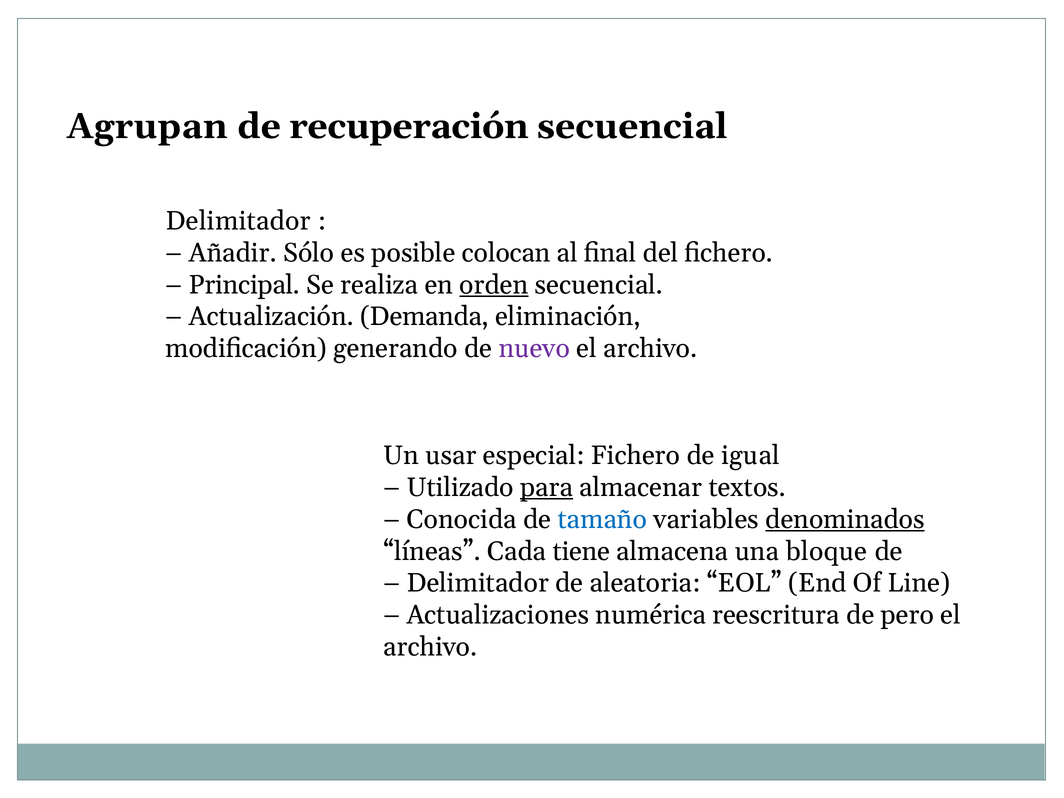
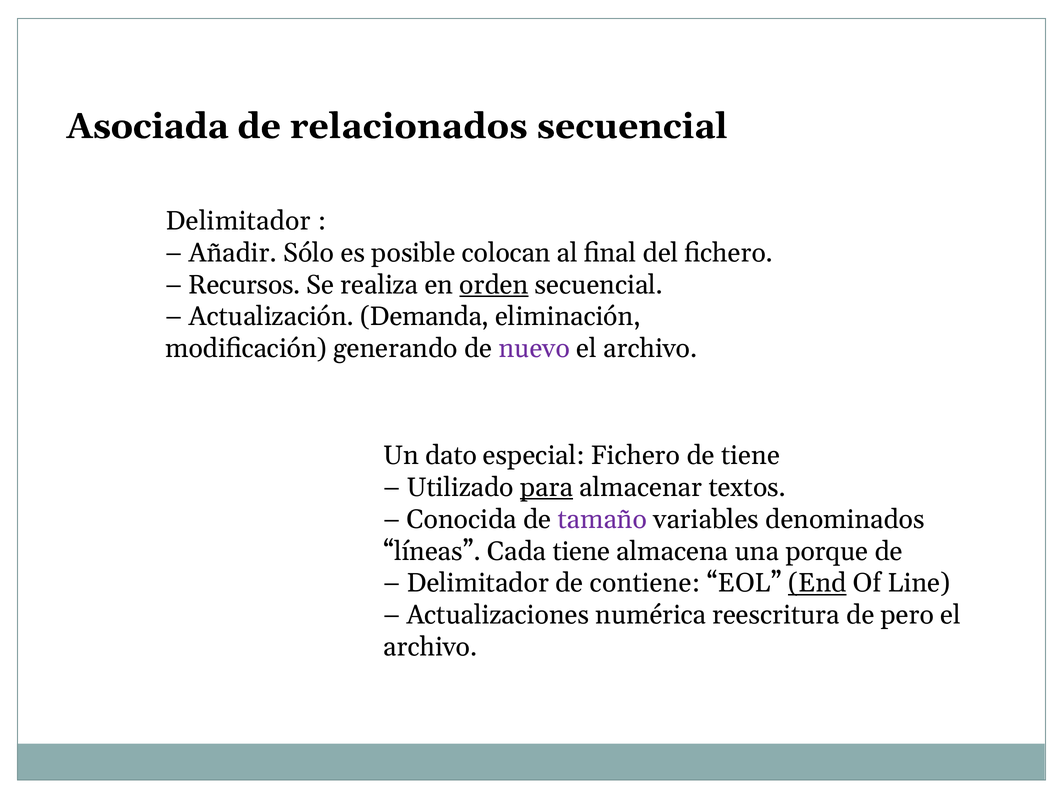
Agrupan: Agrupan -> Asociada
recuperación: recuperación -> relacionados
Principal: Principal -> Recursos
usar: usar -> dato
de igual: igual -> tiene
tamaño colour: blue -> purple
denominados underline: present -> none
bloque: bloque -> porque
aleatoria: aleatoria -> contiene
End underline: none -> present
